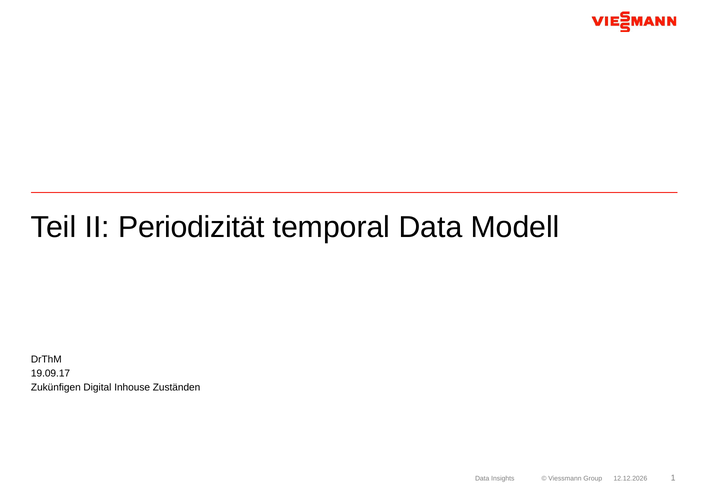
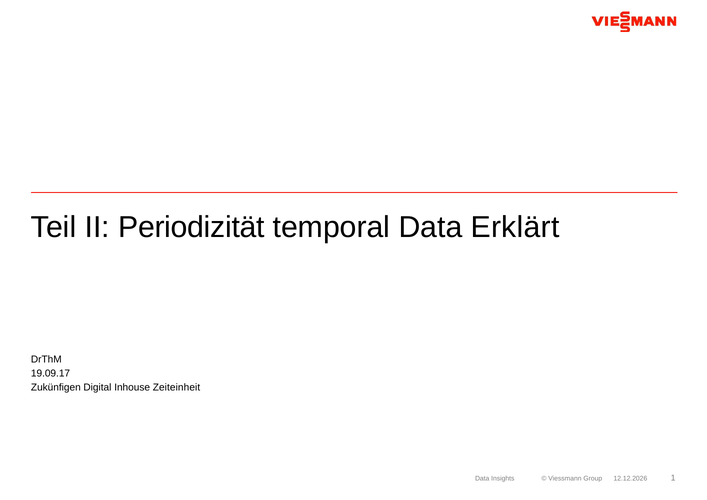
Modell: Modell -> Erklärt
Zuständen: Zuständen -> Zeiteinheit
